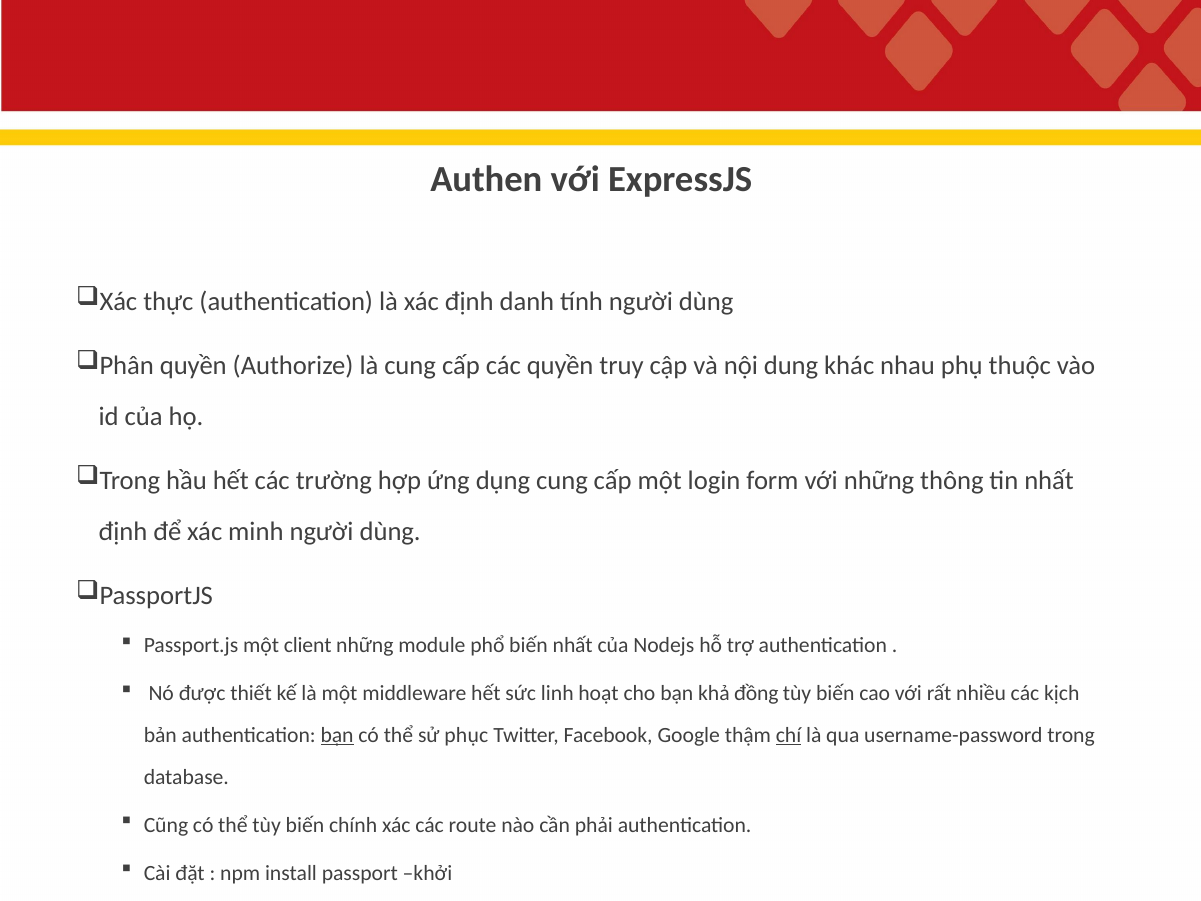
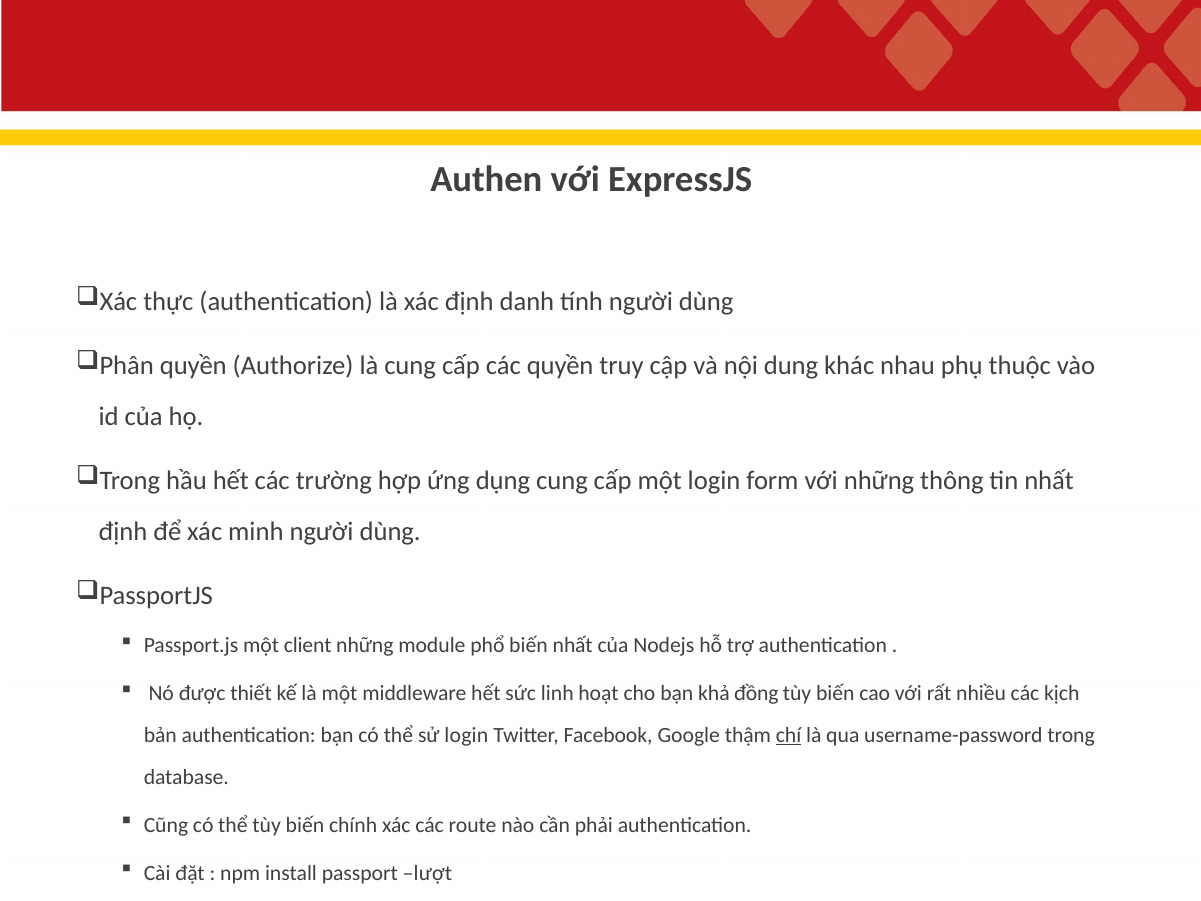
bạn at (337, 735) underline: present -> none
sử phục: phục -> login
khởi: khởi -> lượt
